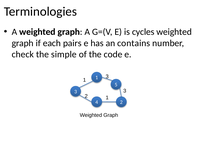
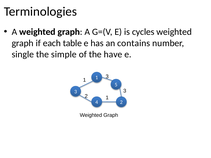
pairs: pairs -> table
check: check -> single
code: code -> have
